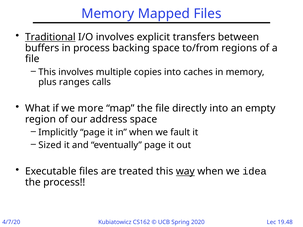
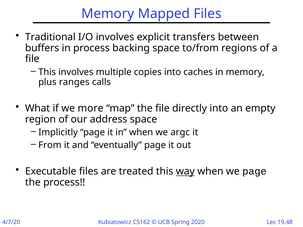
Traditional underline: present -> none
fault: fault -> argc
Sized: Sized -> From
we idea: idea -> page
